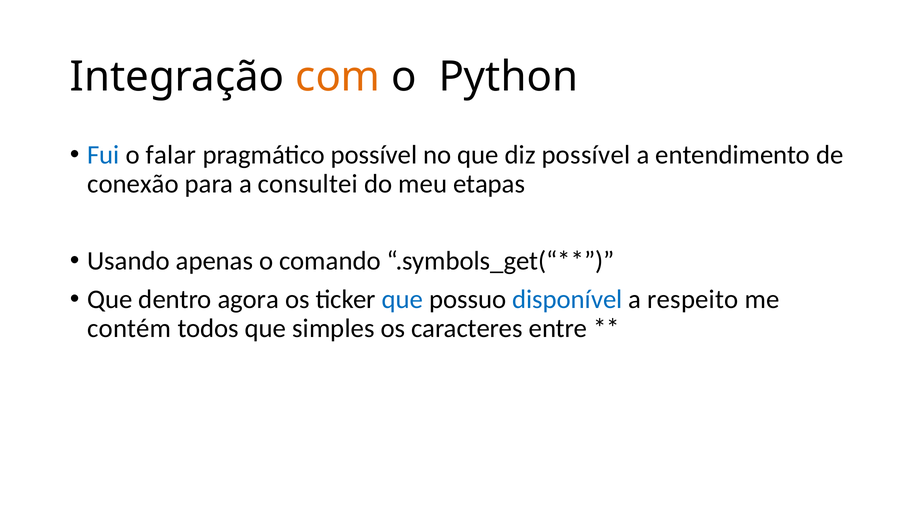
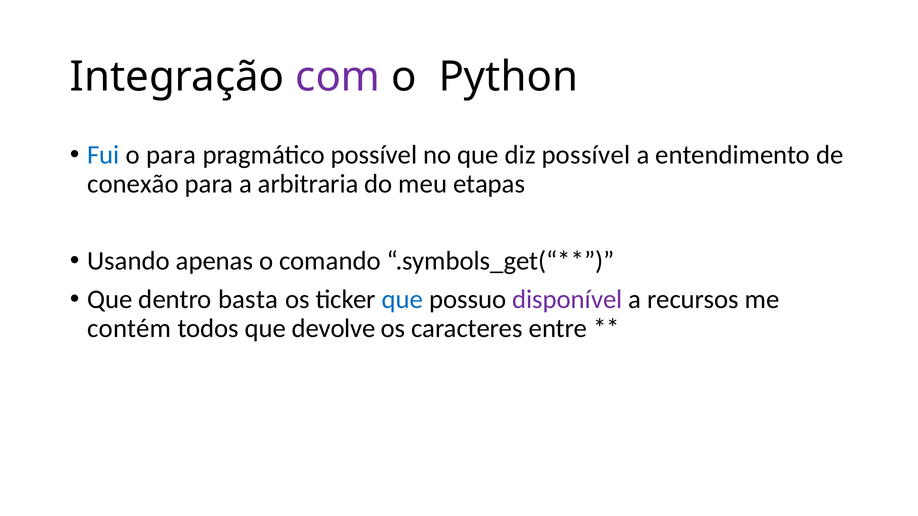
com colour: orange -> purple
o falar: falar -> para
consultei: consultei -> arbitraria
agora: agora -> basta
disponível colour: blue -> purple
respeito: respeito -> recursos
simples: simples -> devolve
